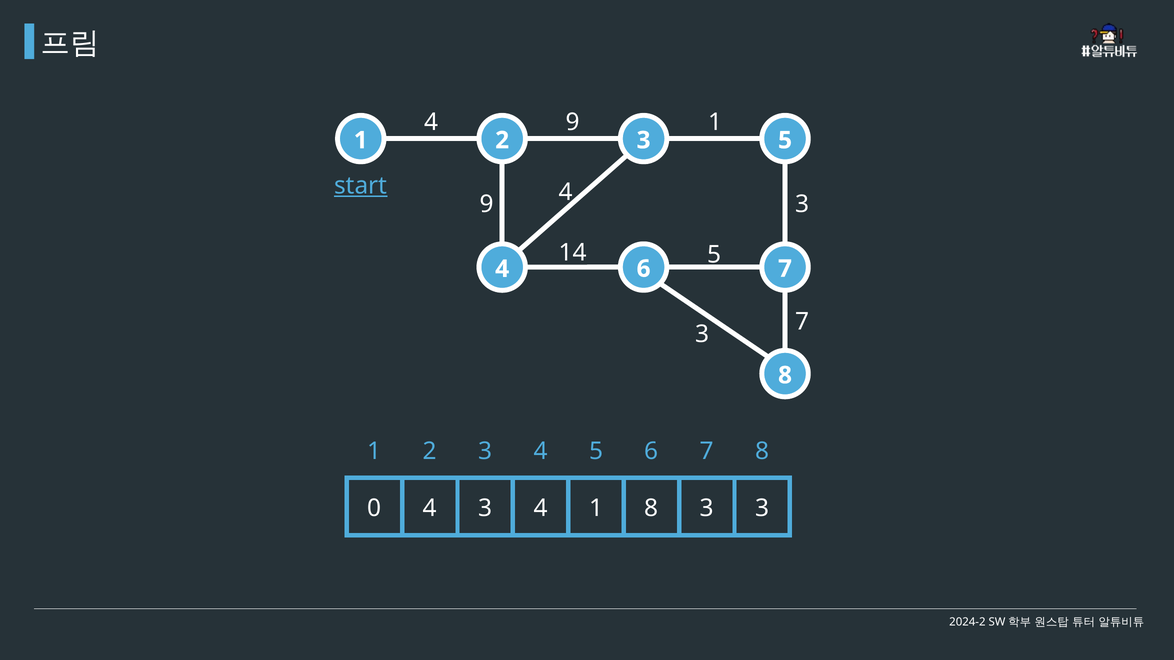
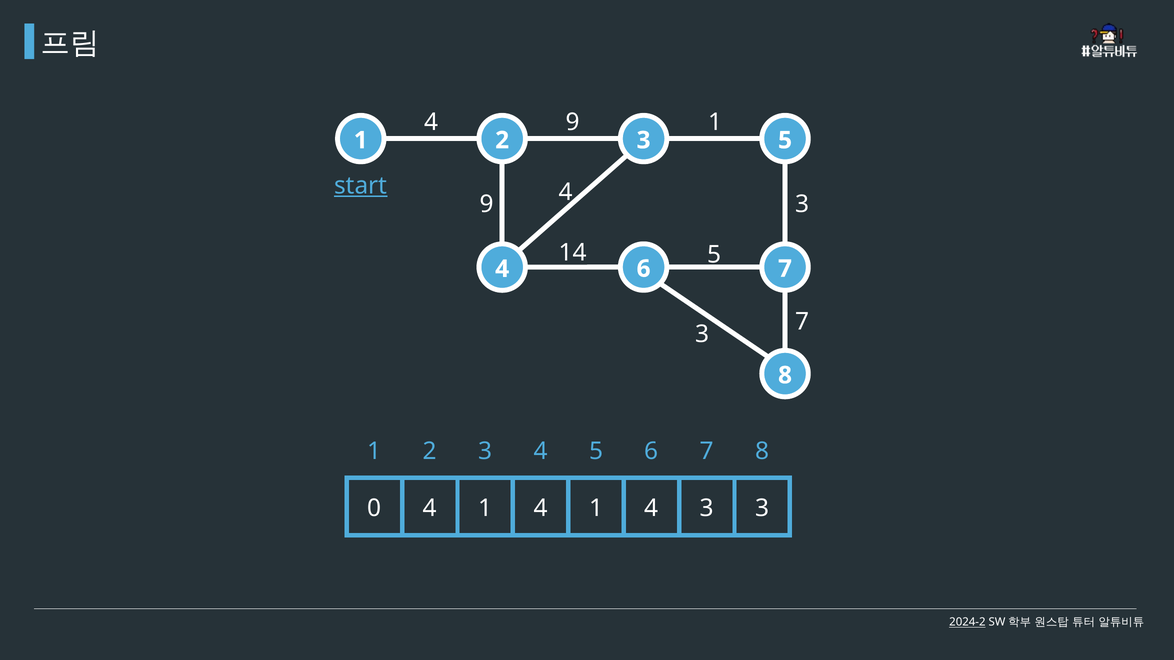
0 4 3: 3 -> 1
8 at (651, 508): 8 -> 4
2024-2 underline: none -> present
